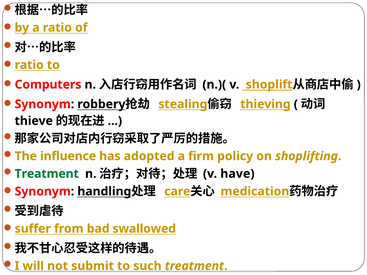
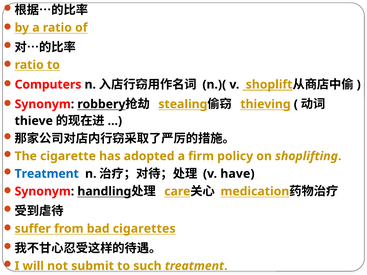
influence: influence -> cigarette
Treatment at (47, 174) colour: green -> blue
swallowed: swallowed -> cigarettes
